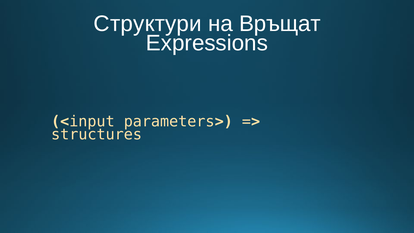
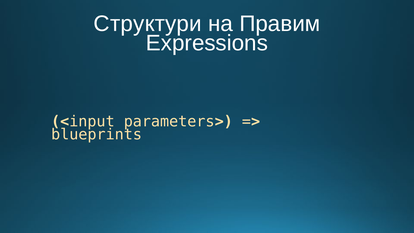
Връщат: Връщат -> Правим
structures: structures -> blueprints
